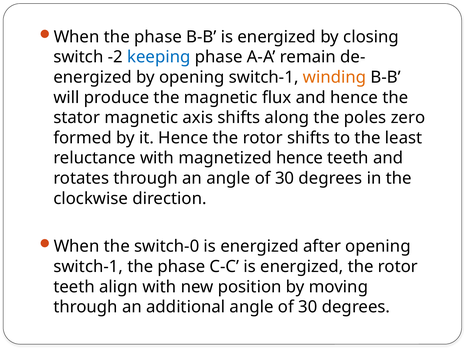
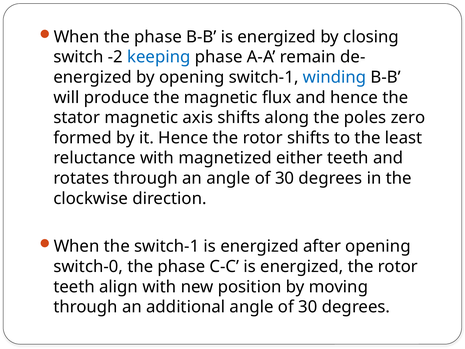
winding colour: orange -> blue
magnetized hence: hence -> either
the switch-0: switch-0 -> switch-1
switch-1 at (88, 266): switch-1 -> switch-0
